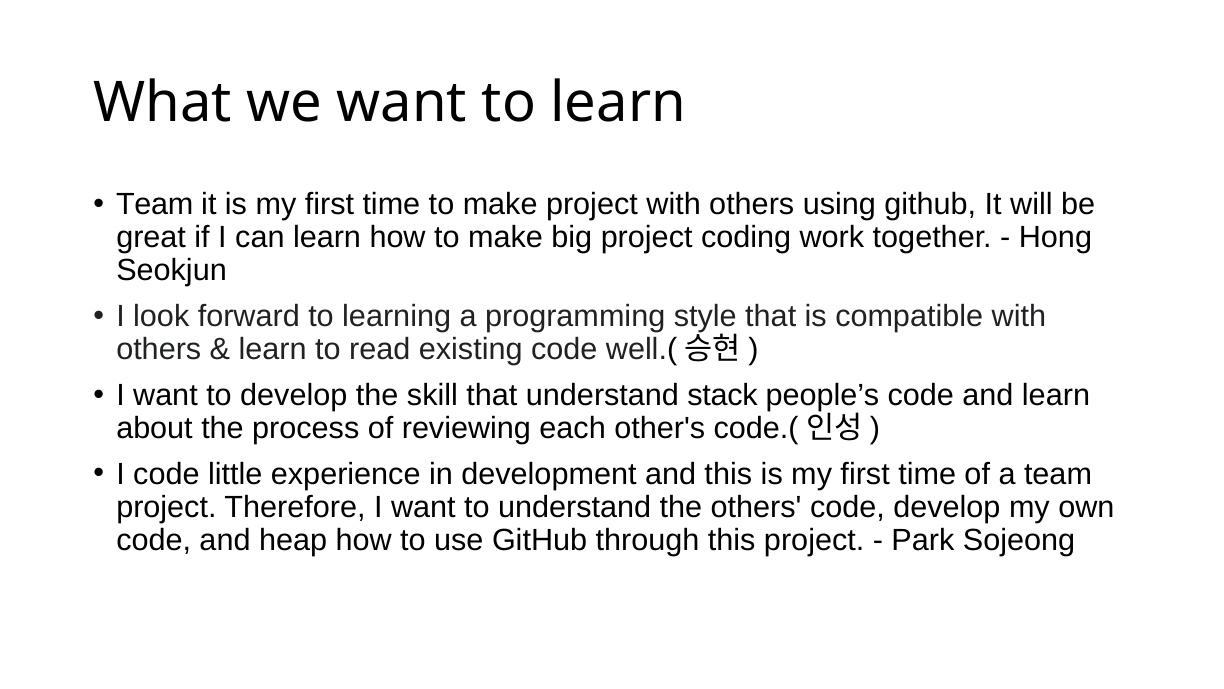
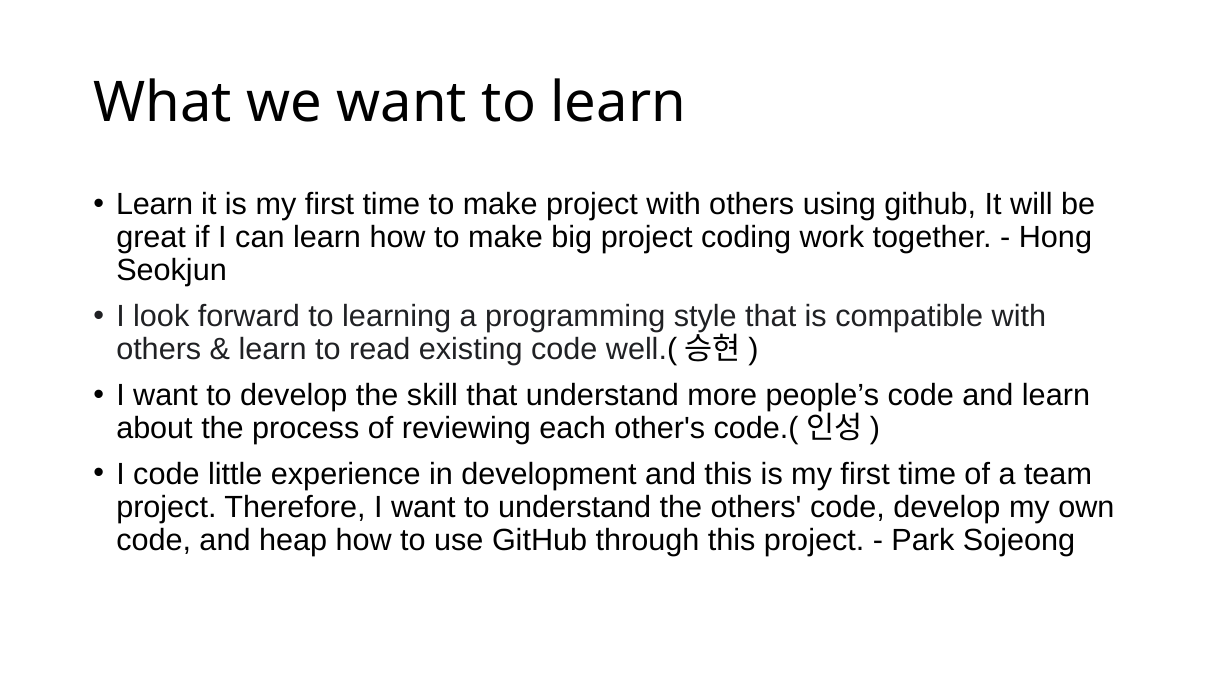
Team at (155, 204): Team -> Learn
stack: stack -> more
